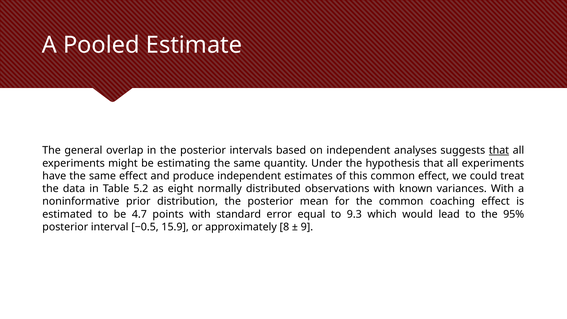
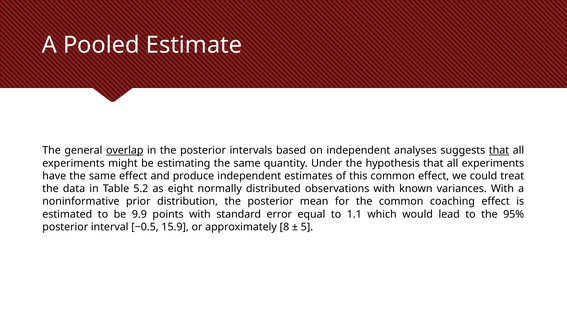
overlap underline: none -> present
4.7: 4.7 -> 9.9
9.3: 9.3 -> 1.1
9: 9 -> 5
